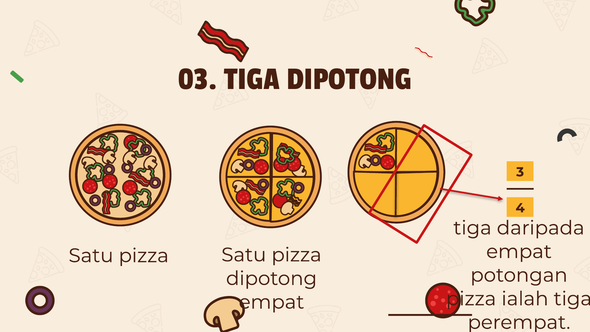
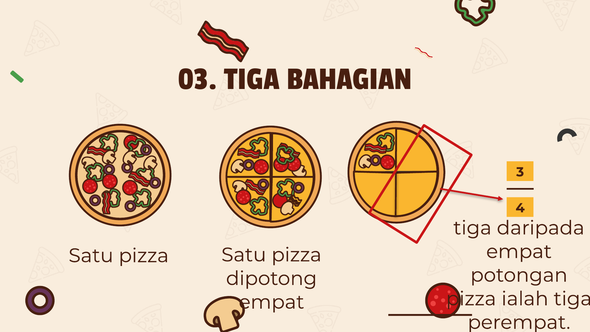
TIGA DIPOTONG: DIPOTONG -> BAHAGIAN
